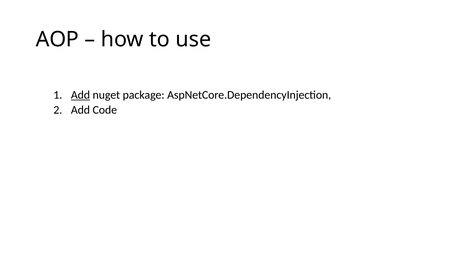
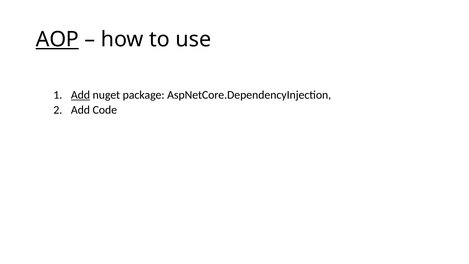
AOP underline: none -> present
